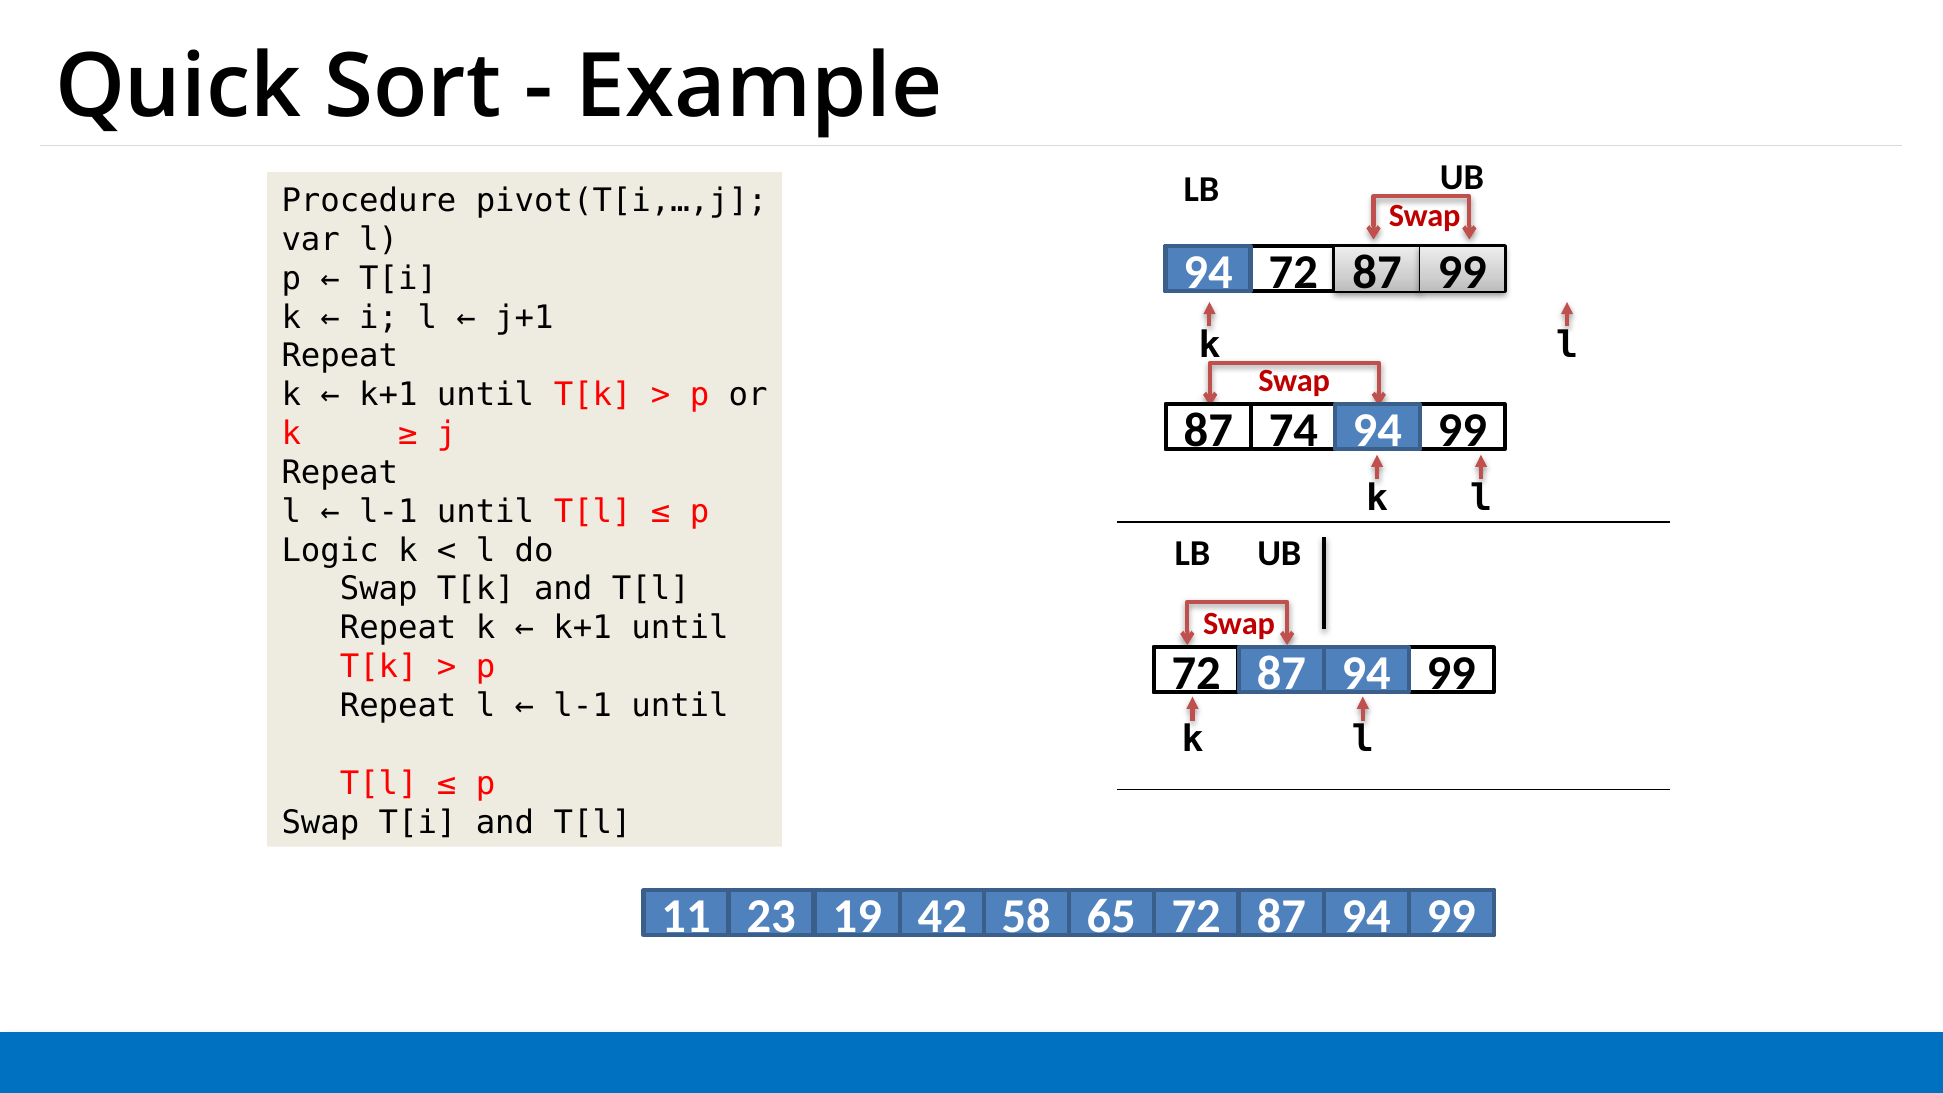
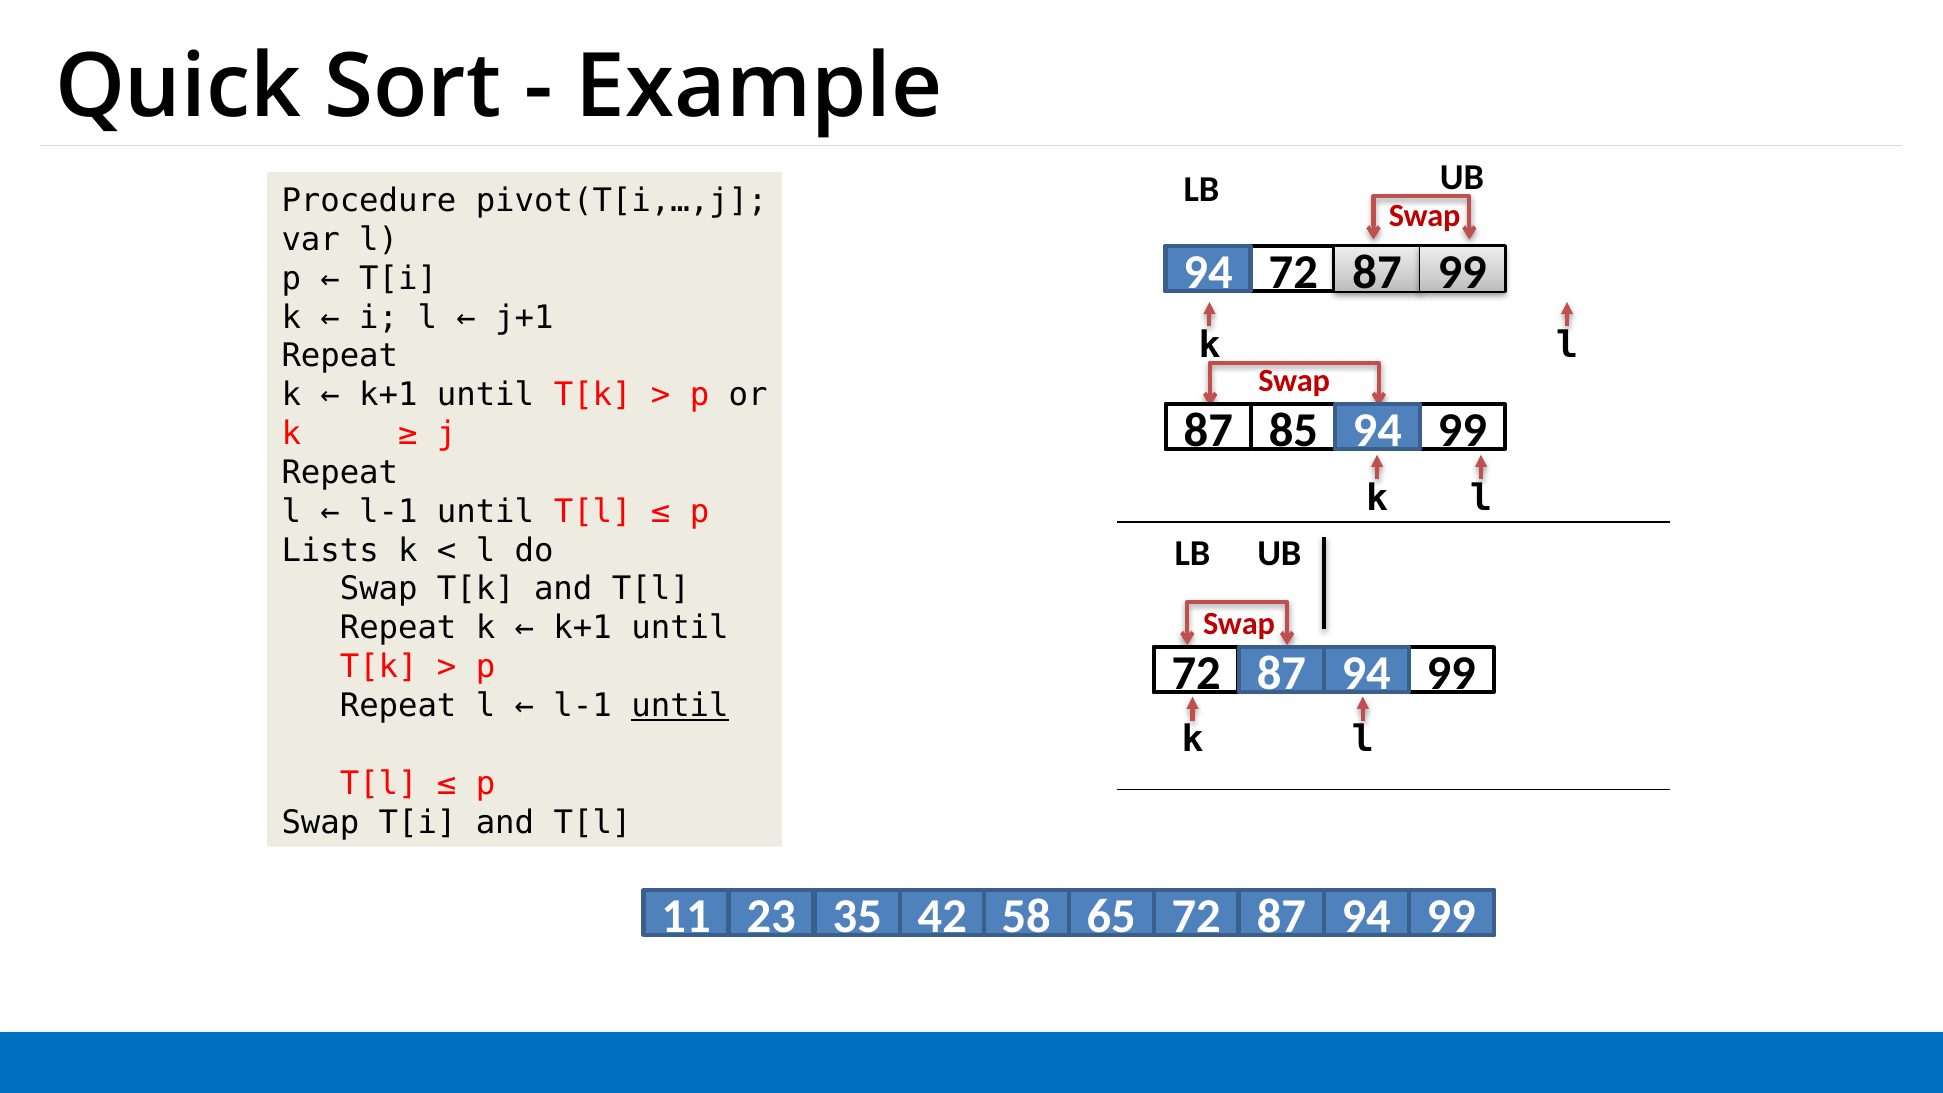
74: 74 -> 85
Logic: Logic -> Lists
until at (680, 706) underline: none -> present
19: 19 -> 35
